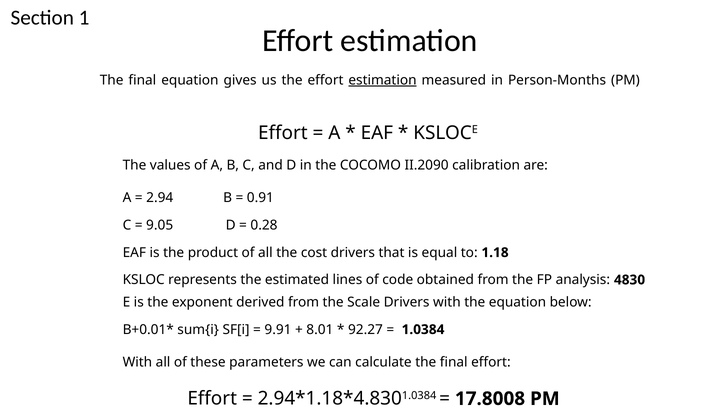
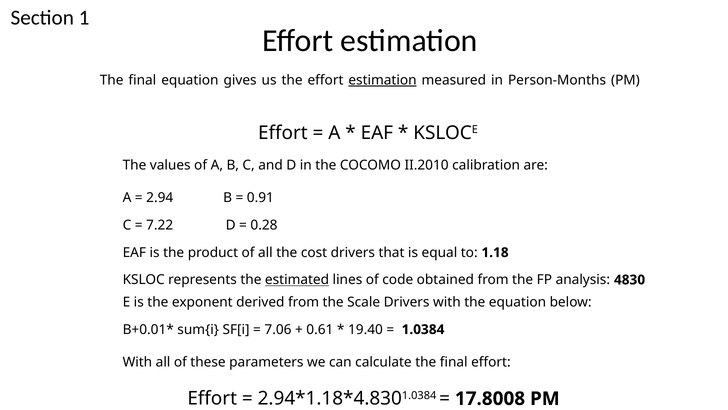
II.2090: II.2090 -> II.2010
9.05: 9.05 -> 7.22
estimated underline: none -> present
9.91: 9.91 -> 7.06
8.01: 8.01 -> 0.61
92.27: 92.27 -> 19.40
